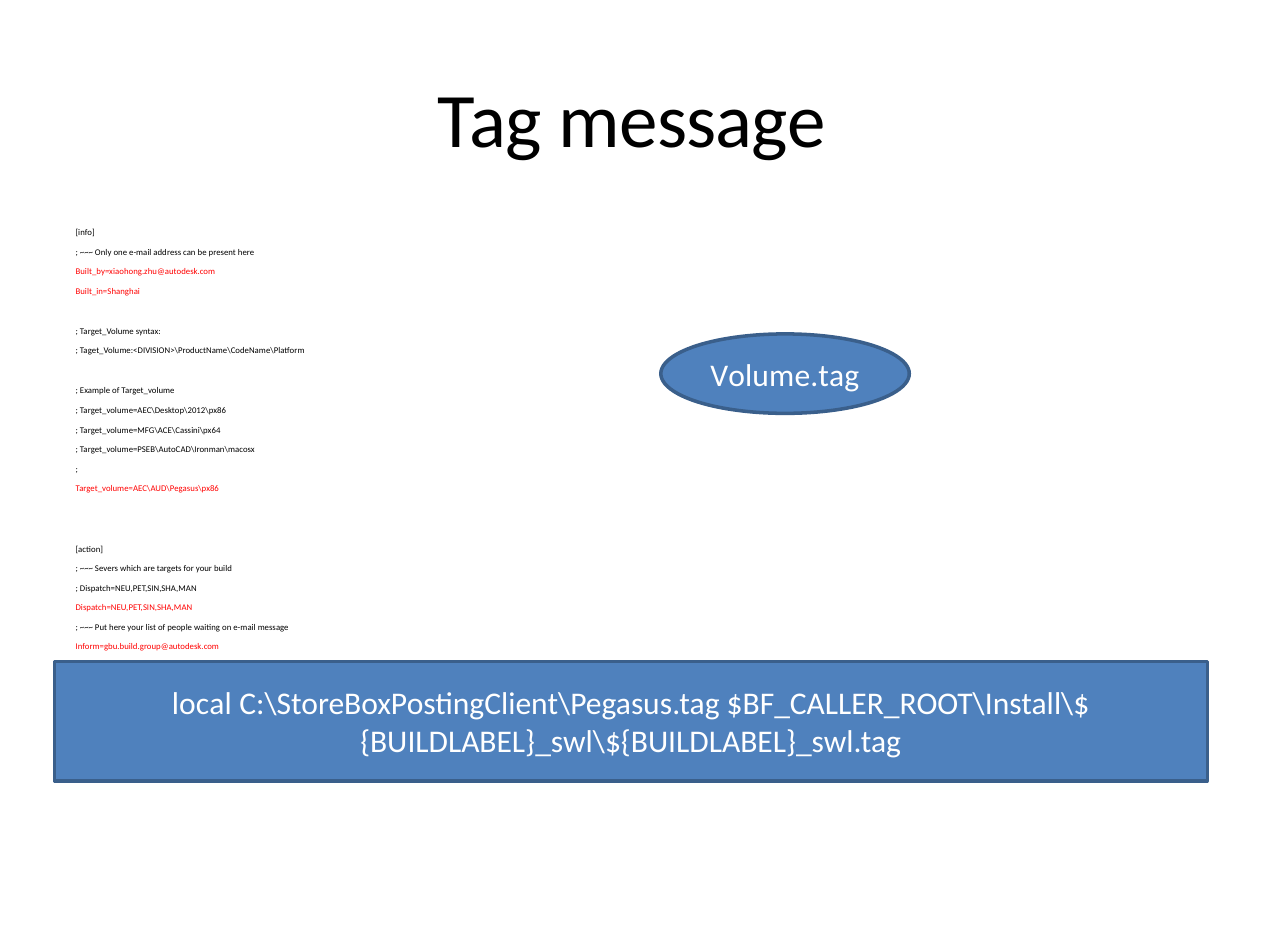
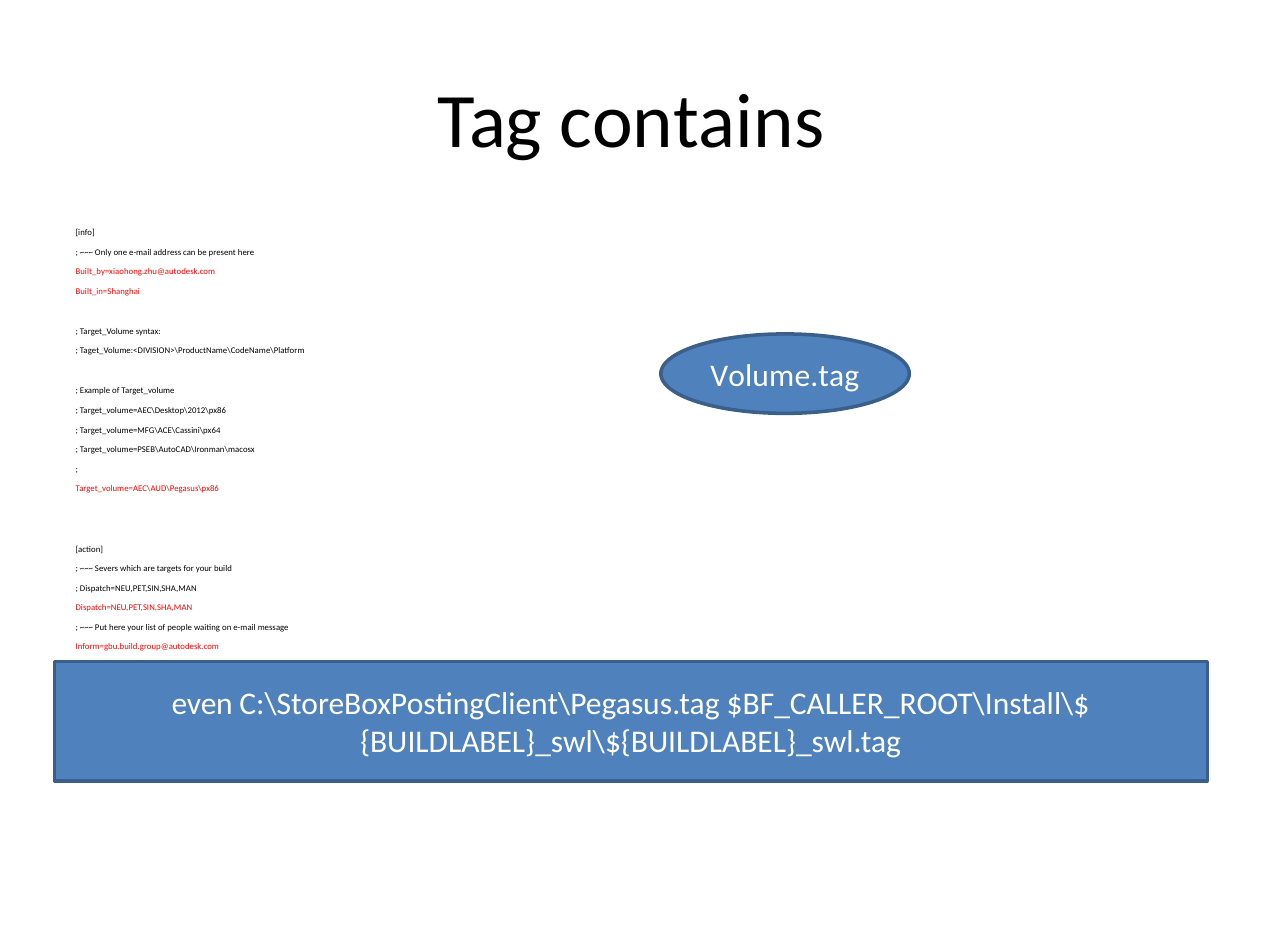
Tag message: message -> contains
local: local -> even
